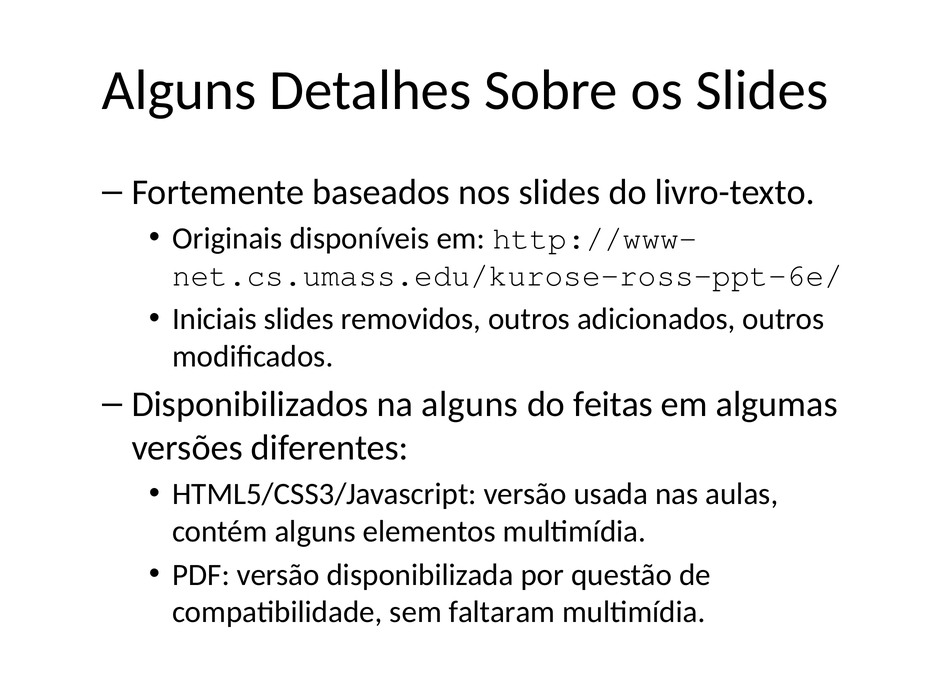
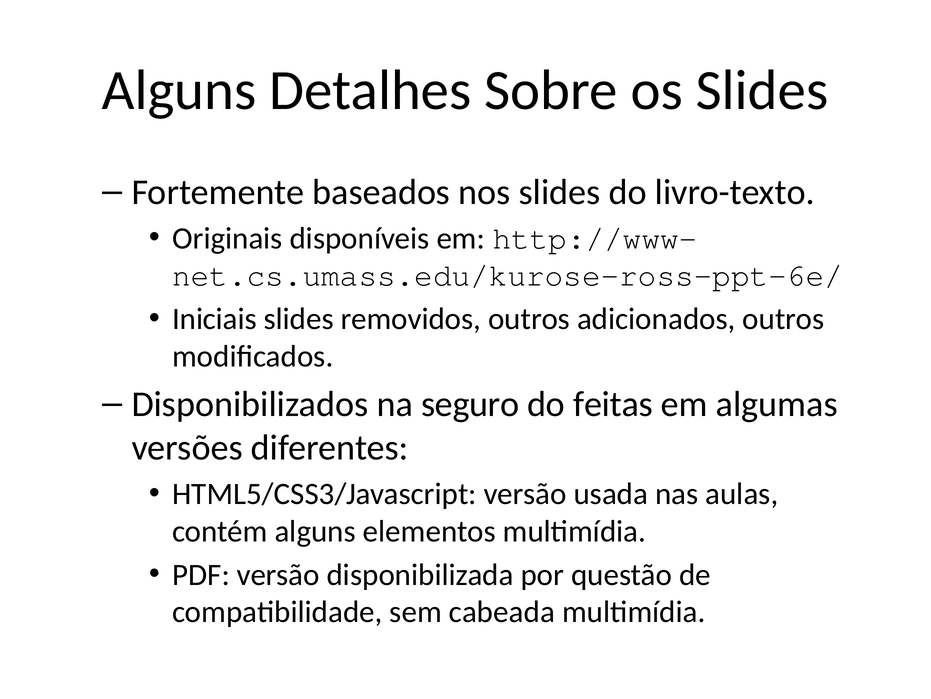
na alguns: alguns -> seguro
faltaram: faltaram -> cabeada
